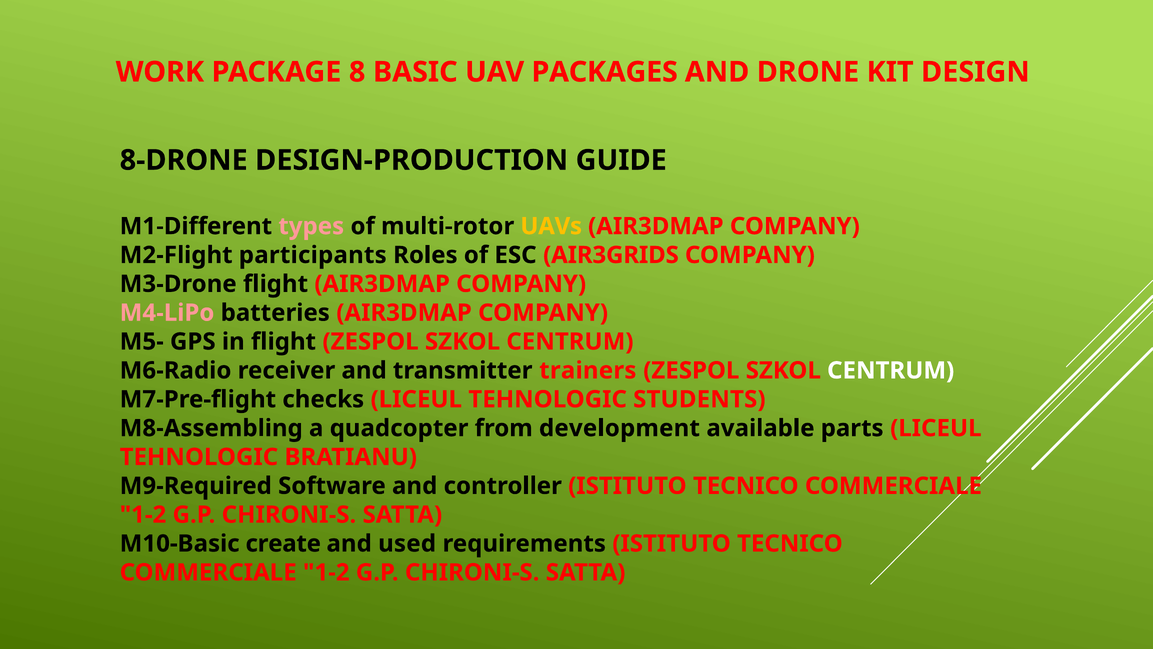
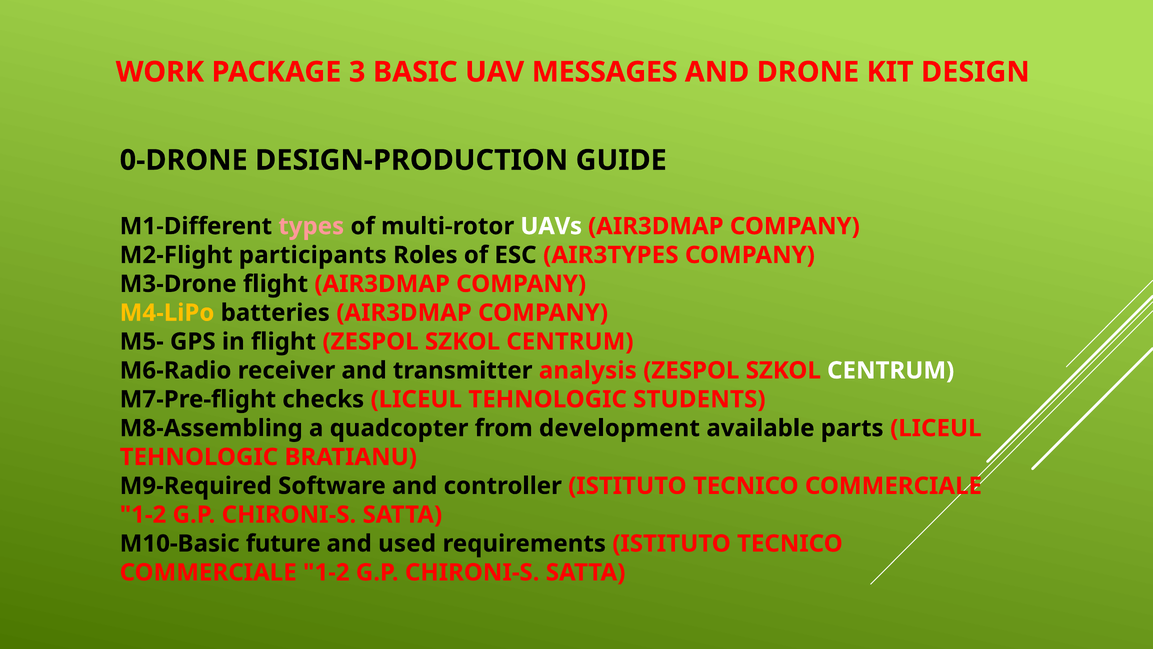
8: 8 -> 3
PACKAGES: PACKAGES -> MESSAGES
8-DRONE: 8-DRONE -> 0-DRONE
UAVs colour: yellow -> white
AIR3GRIDS: AIR3GRIDS -> AIR3TYPES
M4-LiPo colour: pink -> yellow
trainers: trainers -> analysis
create: create -> future
